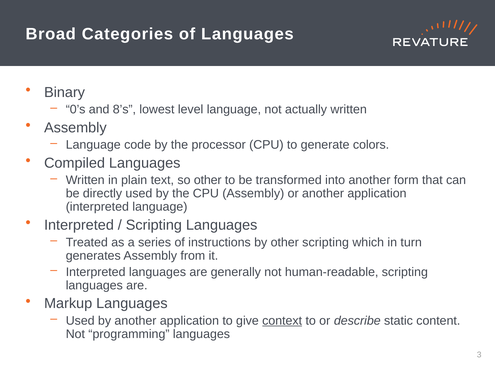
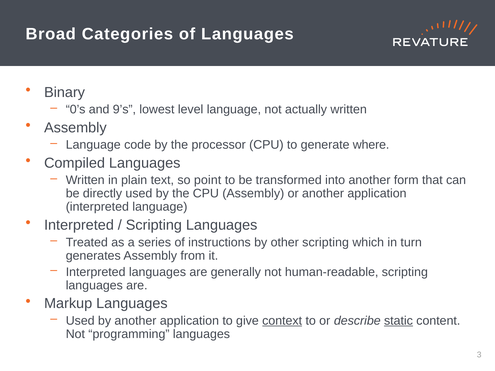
8’s: 8’s -> 9’s
colors: colors -> where
so other: other -> point
static underline: none -> present
